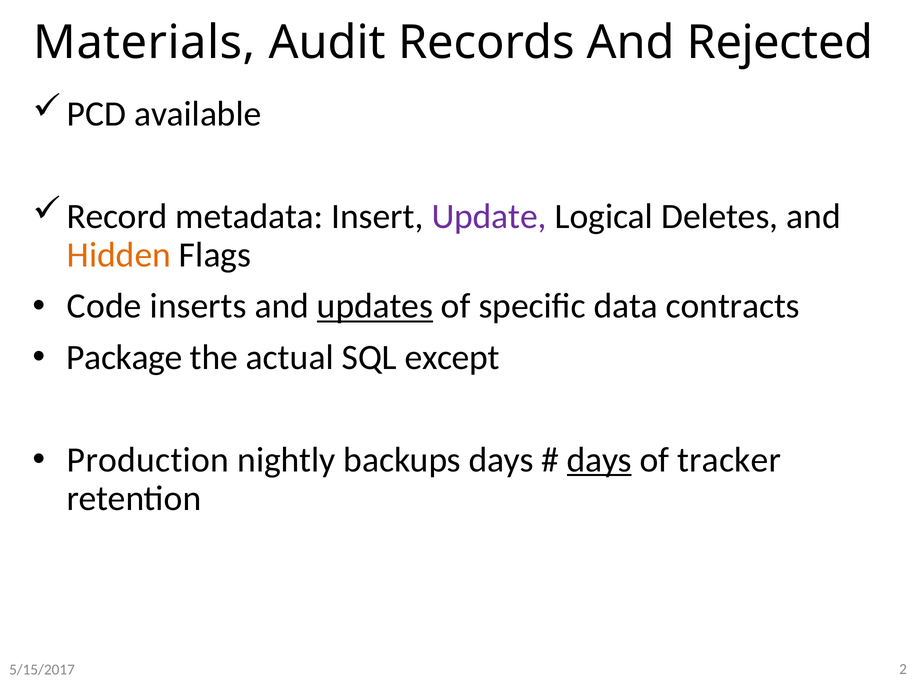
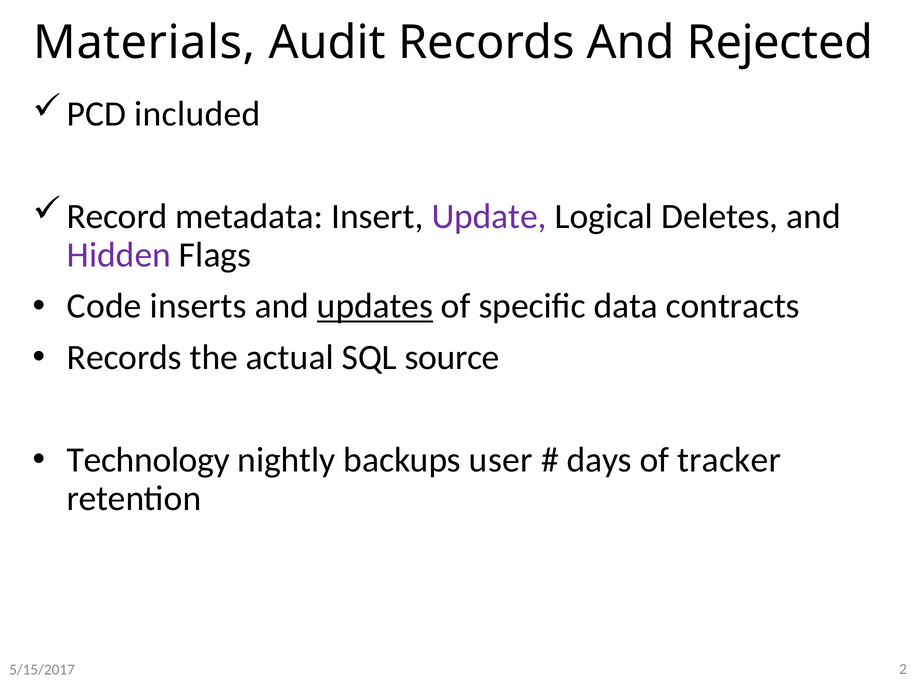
available: available -> included
Hidden colour: orange -> purple
Package at (124, 357): Package -> Records
except: except -> source
Production: Production -> Technology
backups days: days -> user
days at (599, 460) underline: present -> none
